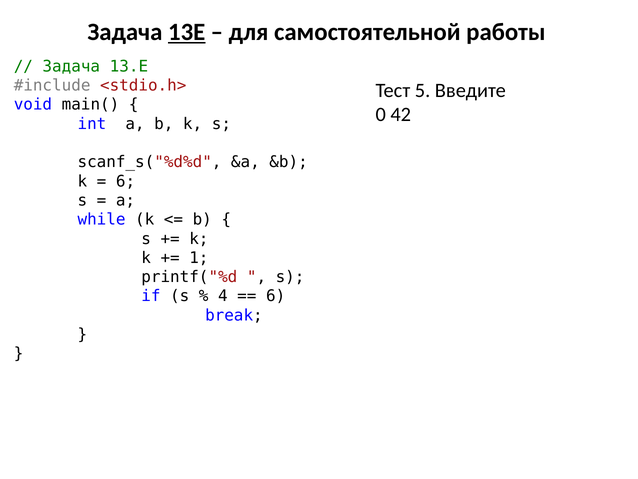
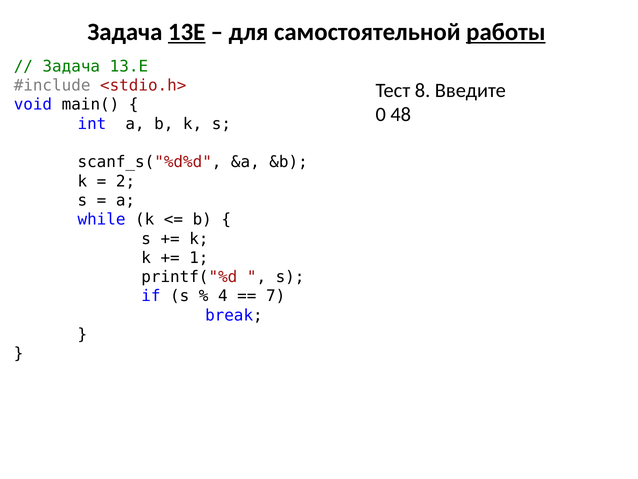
работы underline: none -> present
5: 5 -> 8
42: 42 -> 48
6 at (126, 181): 6 -> 2
6 at (276, 296): 6 -> 7
